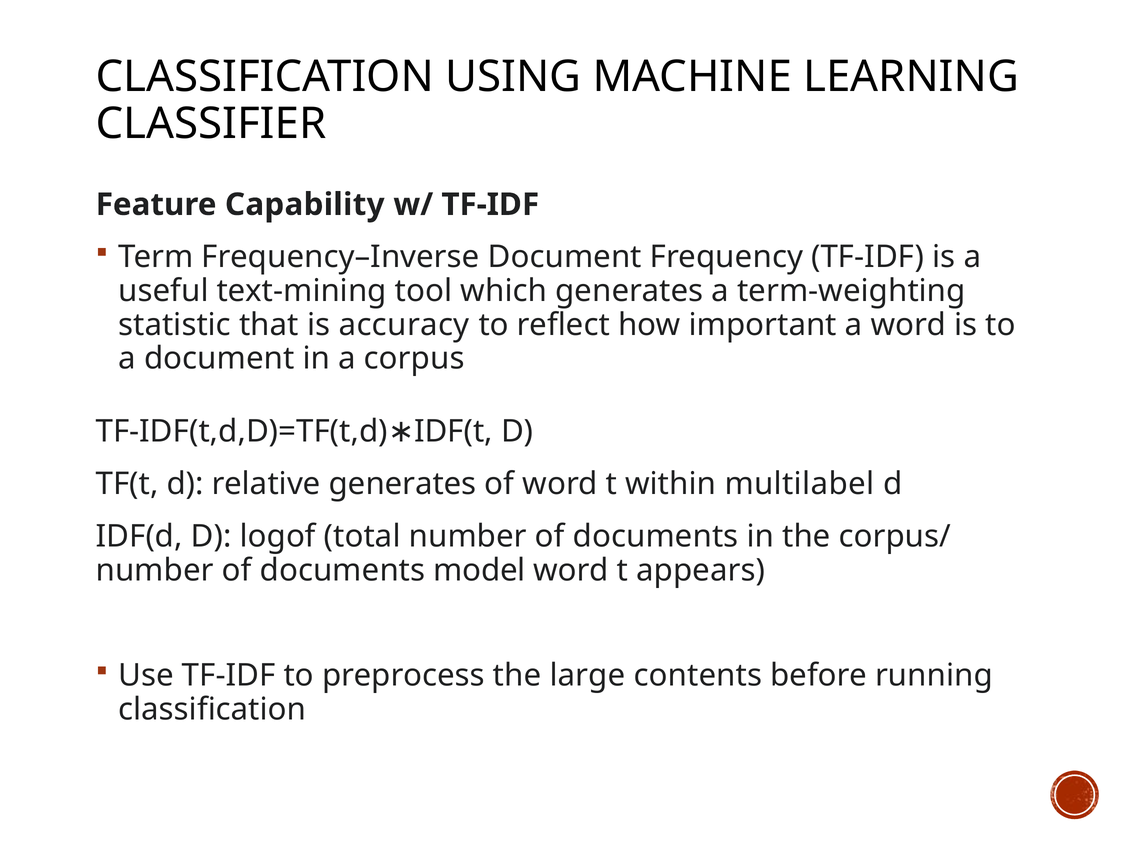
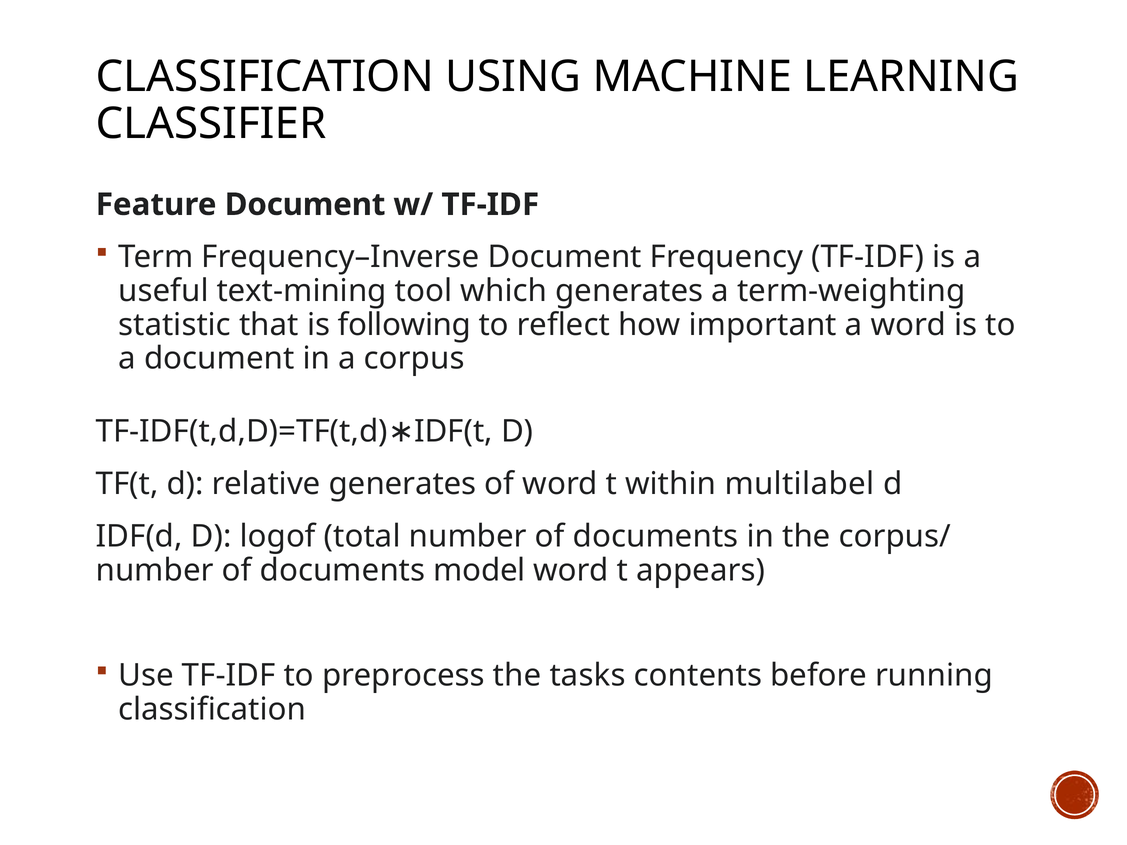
Feature Capability: Capability -> Document
accuracy: accuracy -> following
large: large -> tasks
